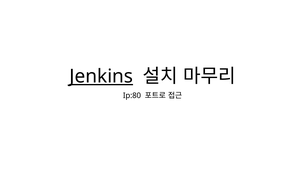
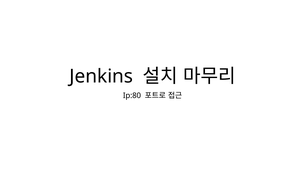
Jenkins underline: present -> none
